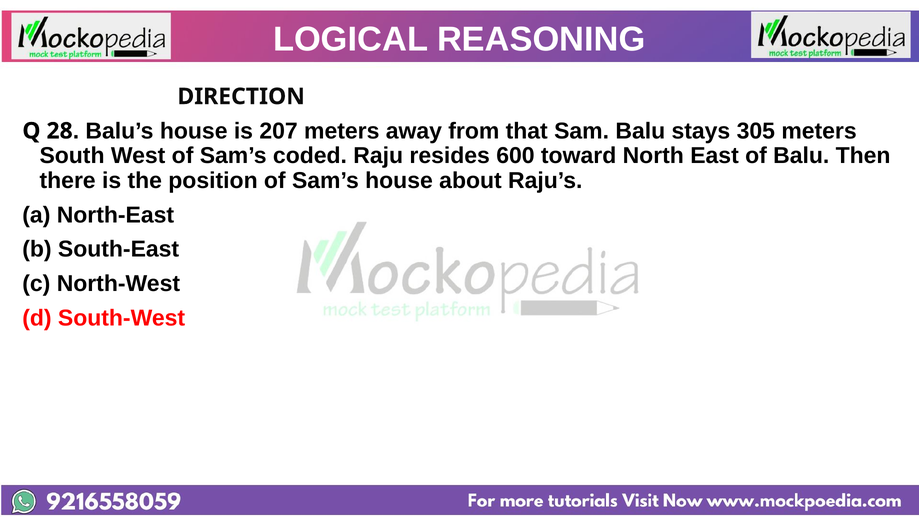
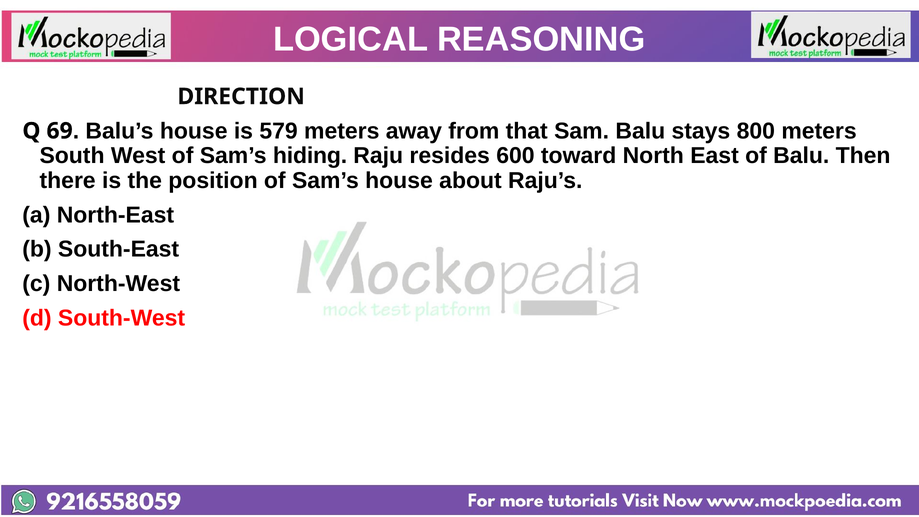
28: 28 -> 69
207: 207 -> 579
305: 305 -> 800
coded: coded -> hiding
